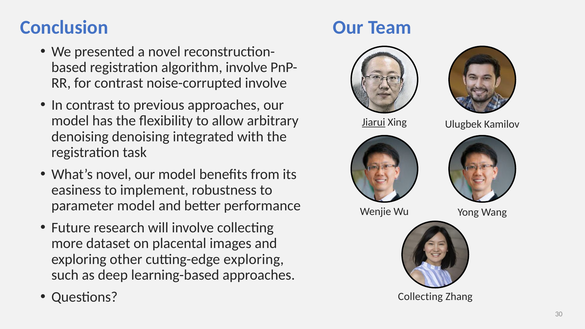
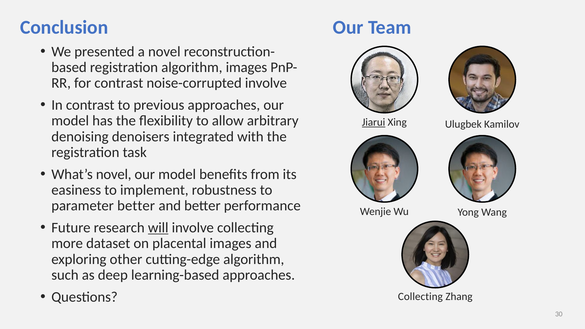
algorithm involve: involve -> images
denoising denoising: denoising -> denoisers
parameter model: model -> better
will underline: none -> present
cutting-edge exploring: exploring -> algorithm
